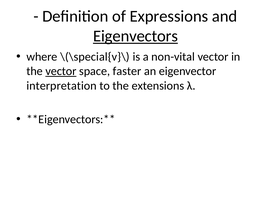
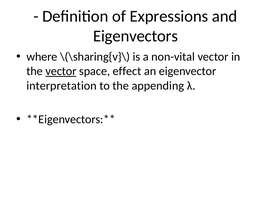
Eigenvectors underline: present -> none
\(\special{v}\: \(\special{v}\ -> \(\sharing{v}\
faster: faster -> effect
extensions: extensions -> appending
